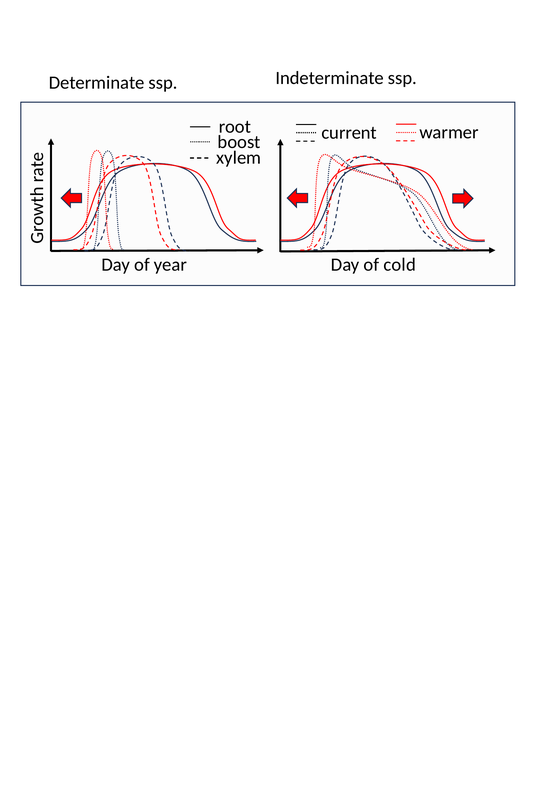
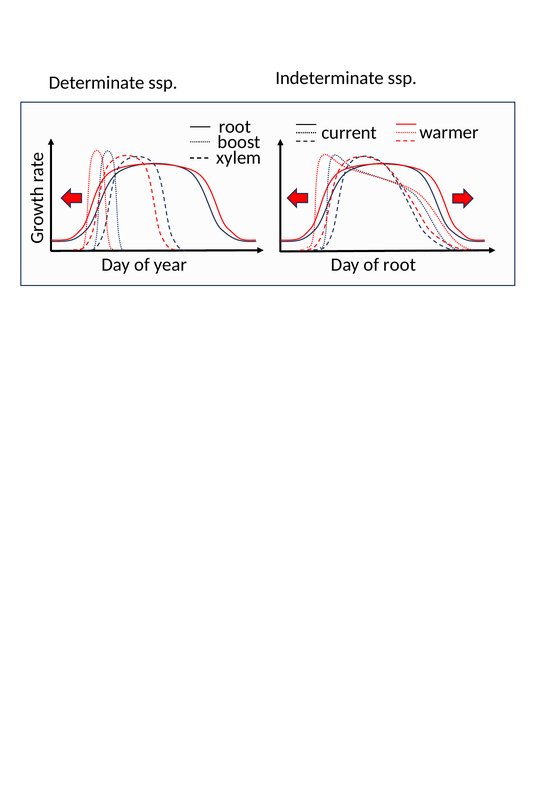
of cold: cold -> root
